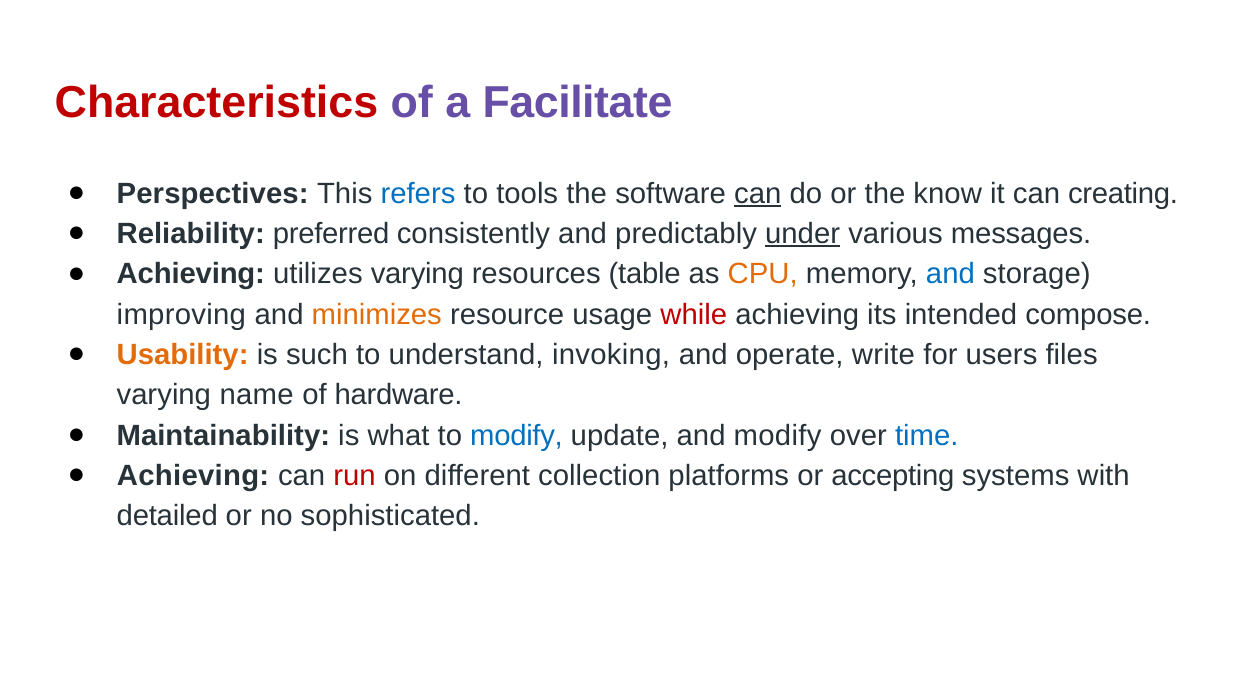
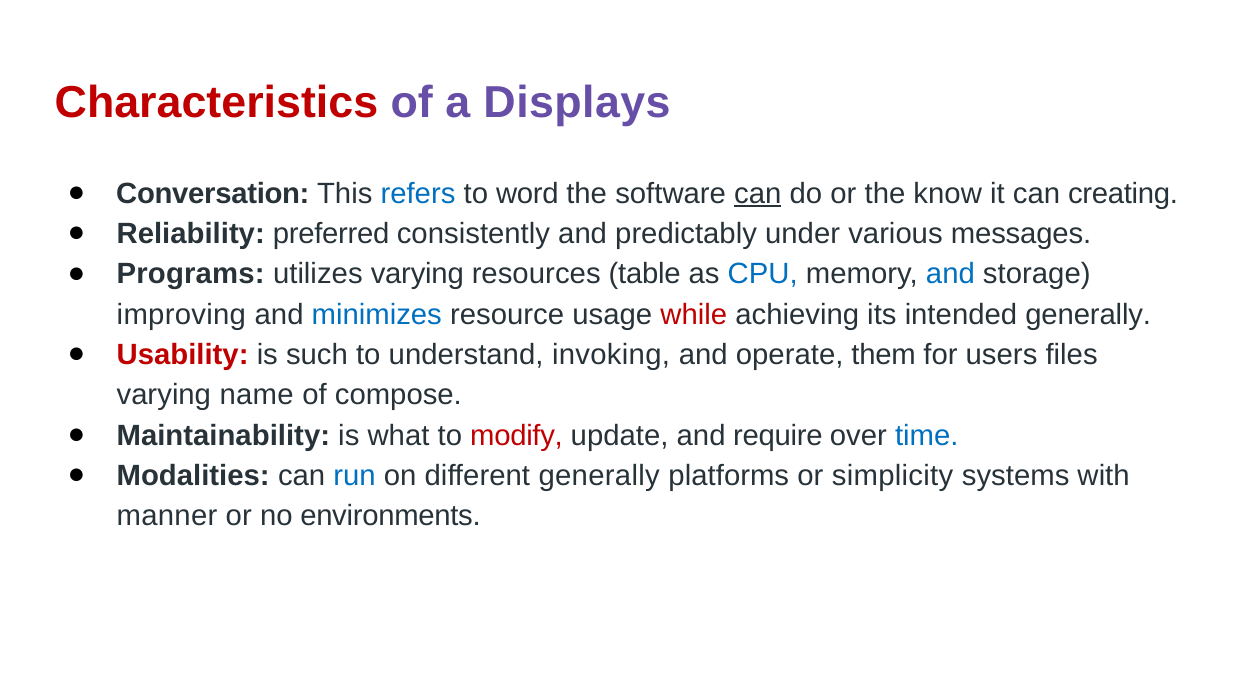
Facilitate: Facilitate -> Displays
Perspectives: Perspectives -> Conversation
tools: tools -> word
under underline: present -> none
Achieving at (191, 274): Achieving -> Programs
CPU colour: orange -> blue
minimizes colour: orange -> blue
intended compose: compose -> generally
Usability colour: orange -> red
write: write -> them
hardware: hardware -> compose
modify at (516, 436) colour: blue -> red
and modify: modify -> require
Achieving at (193, 476): Achieving -> Modalities
run colour: red -> blue
different collection: collection -> generally
accepting: accepting -> simplicity
detailed: detailed -> manner
sophisticated: sophisticated -> environments
